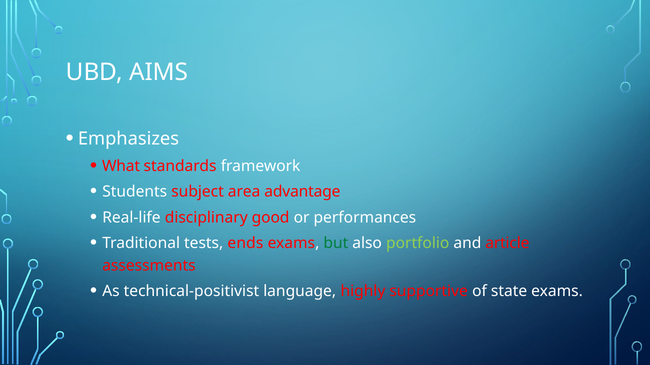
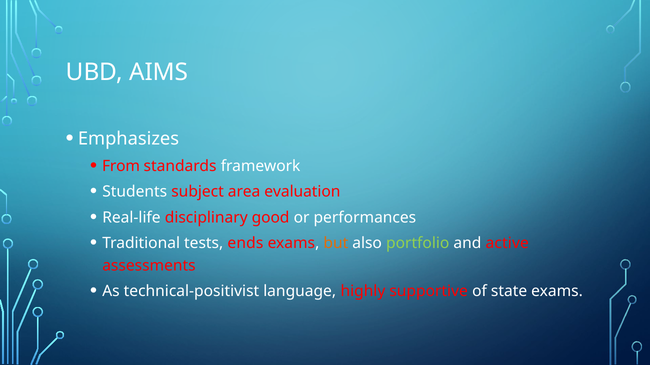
What: What -> From
advantage: advantage -> evaluation
but colour: green -> orange
article: article -> active
